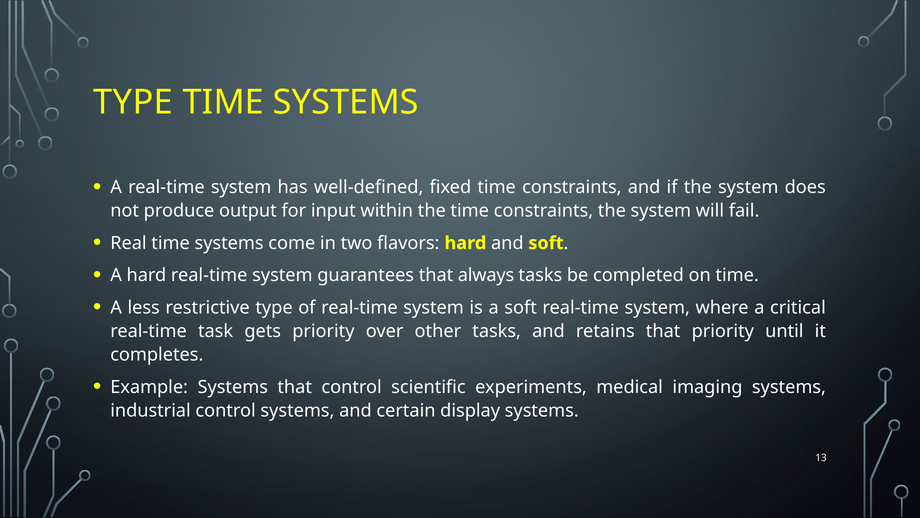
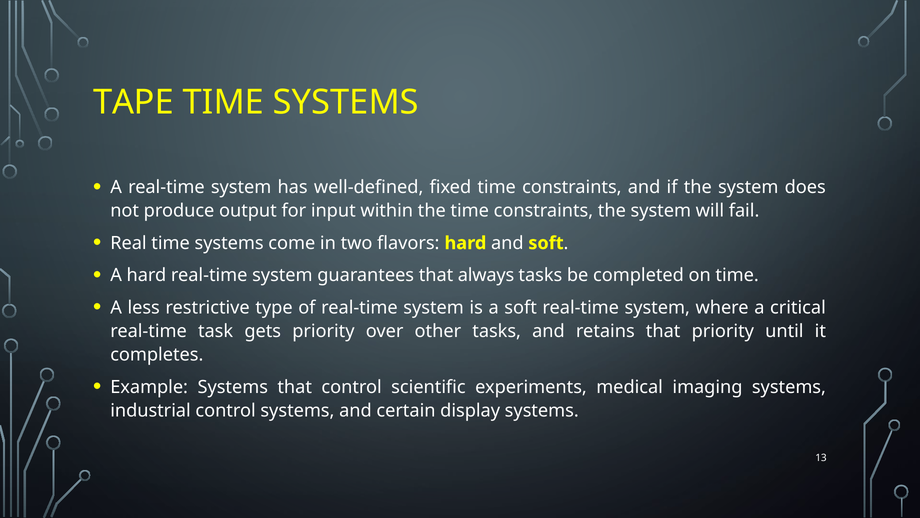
TYPE at (133, 102): TYPE -> TAPE
